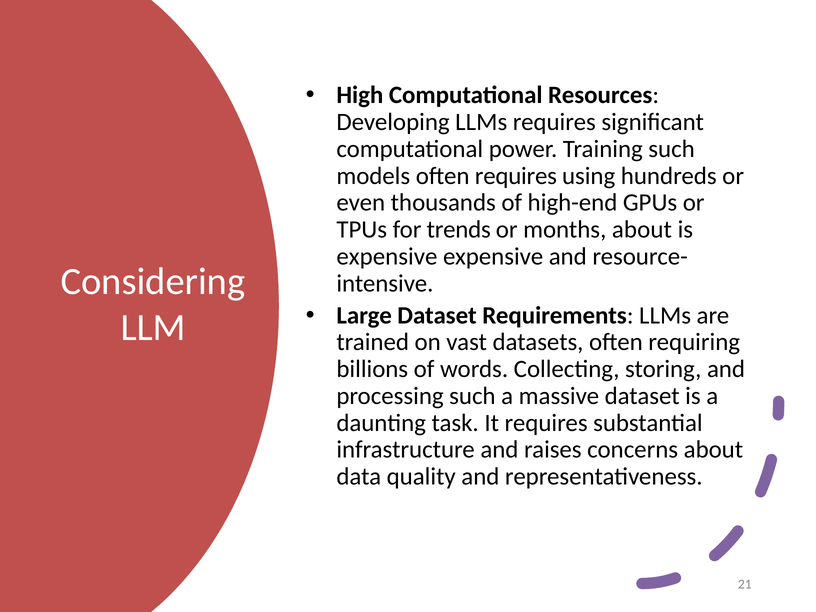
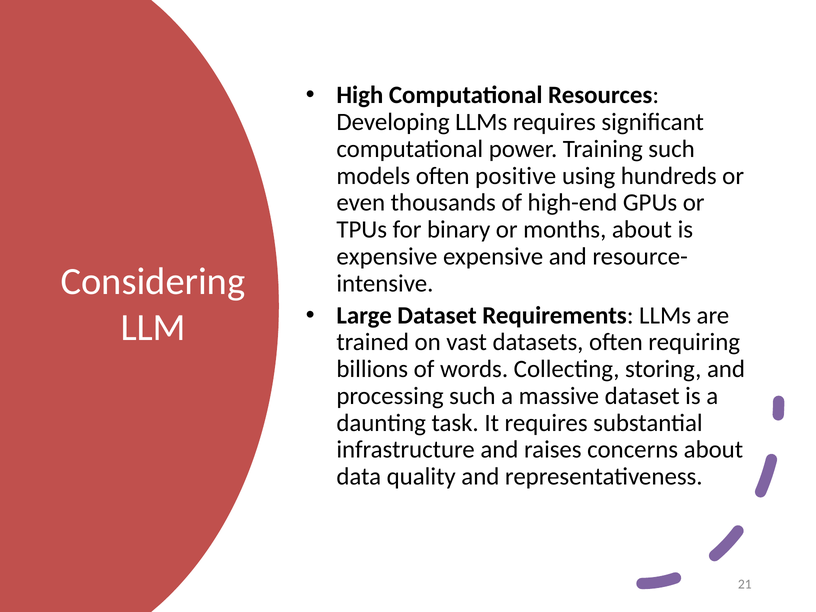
often requires: requires -> positive
trends: trends -> binary
